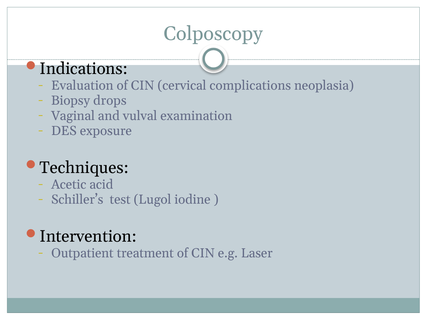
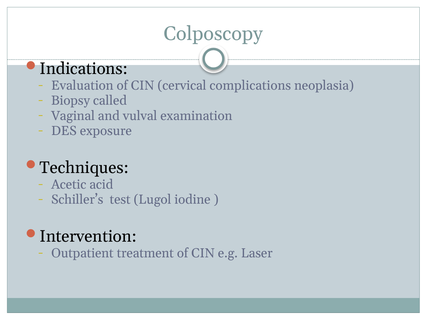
drops: drops -> called
